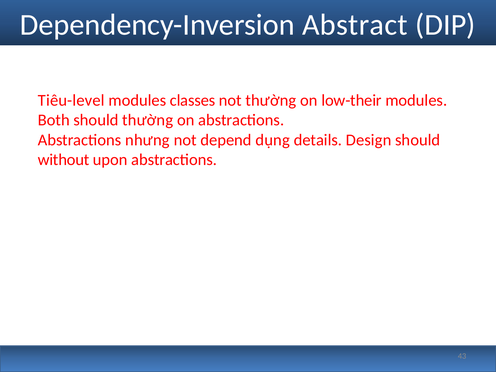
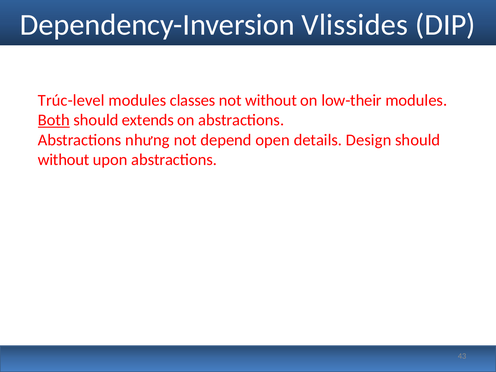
Abstract: Abstract -> Vlissides
Tiêu-level: Tiêu-level -> Trúc-level
not thường: thường -> without
Both underline: none -> present
should thường: thường -> extends
dụng: dụng -> open
